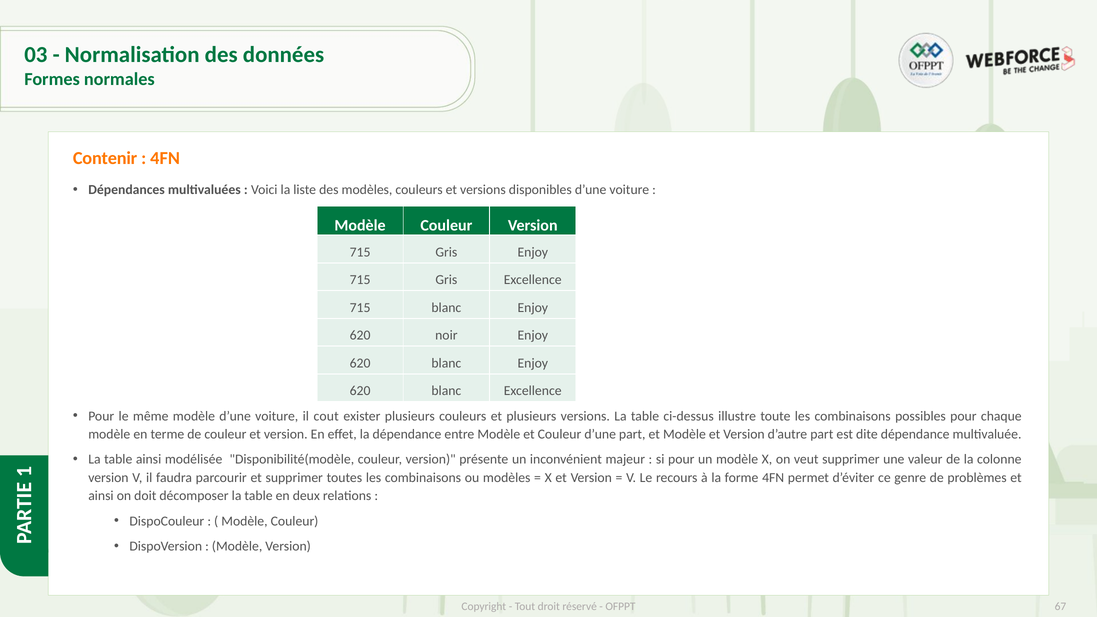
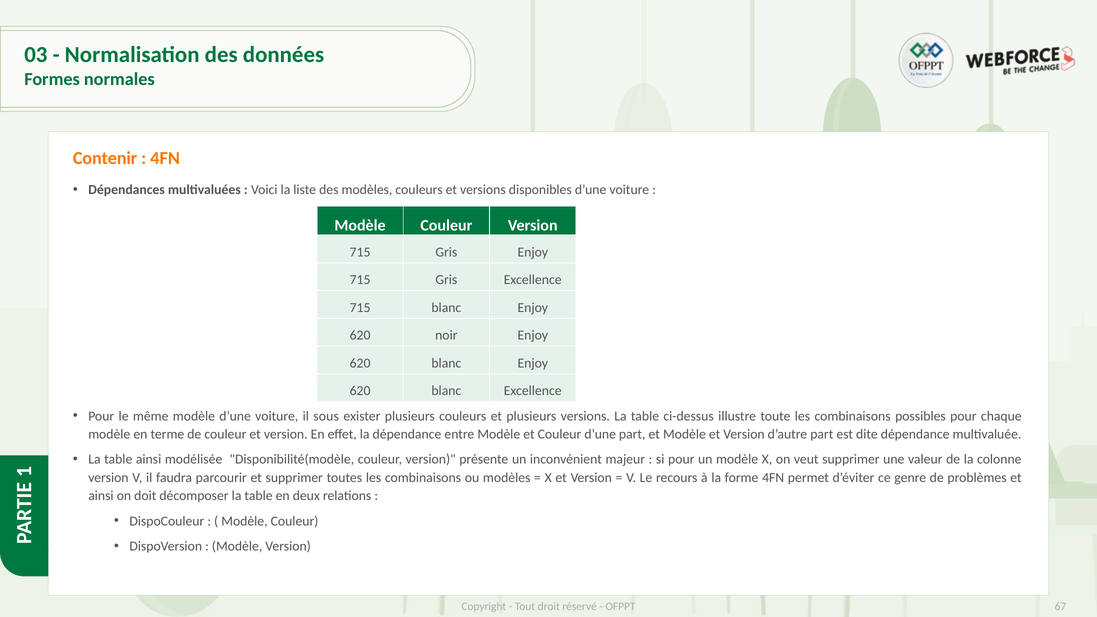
cout: cout -> sous
